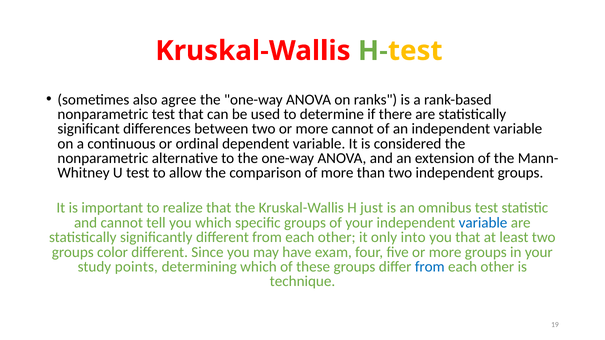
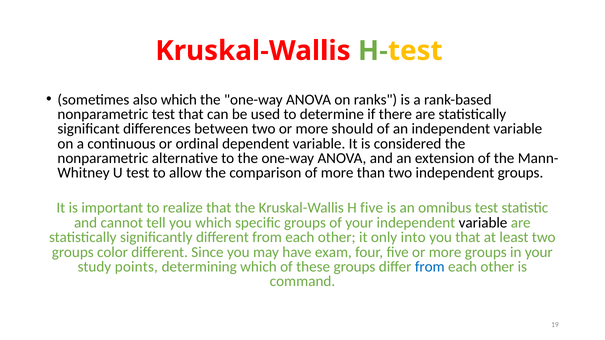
also agree: agree -> which
more cannot: cannot -> should
H just: just -> five
variable at (483, 223) colour: blue -> black
technique: technique -> command
